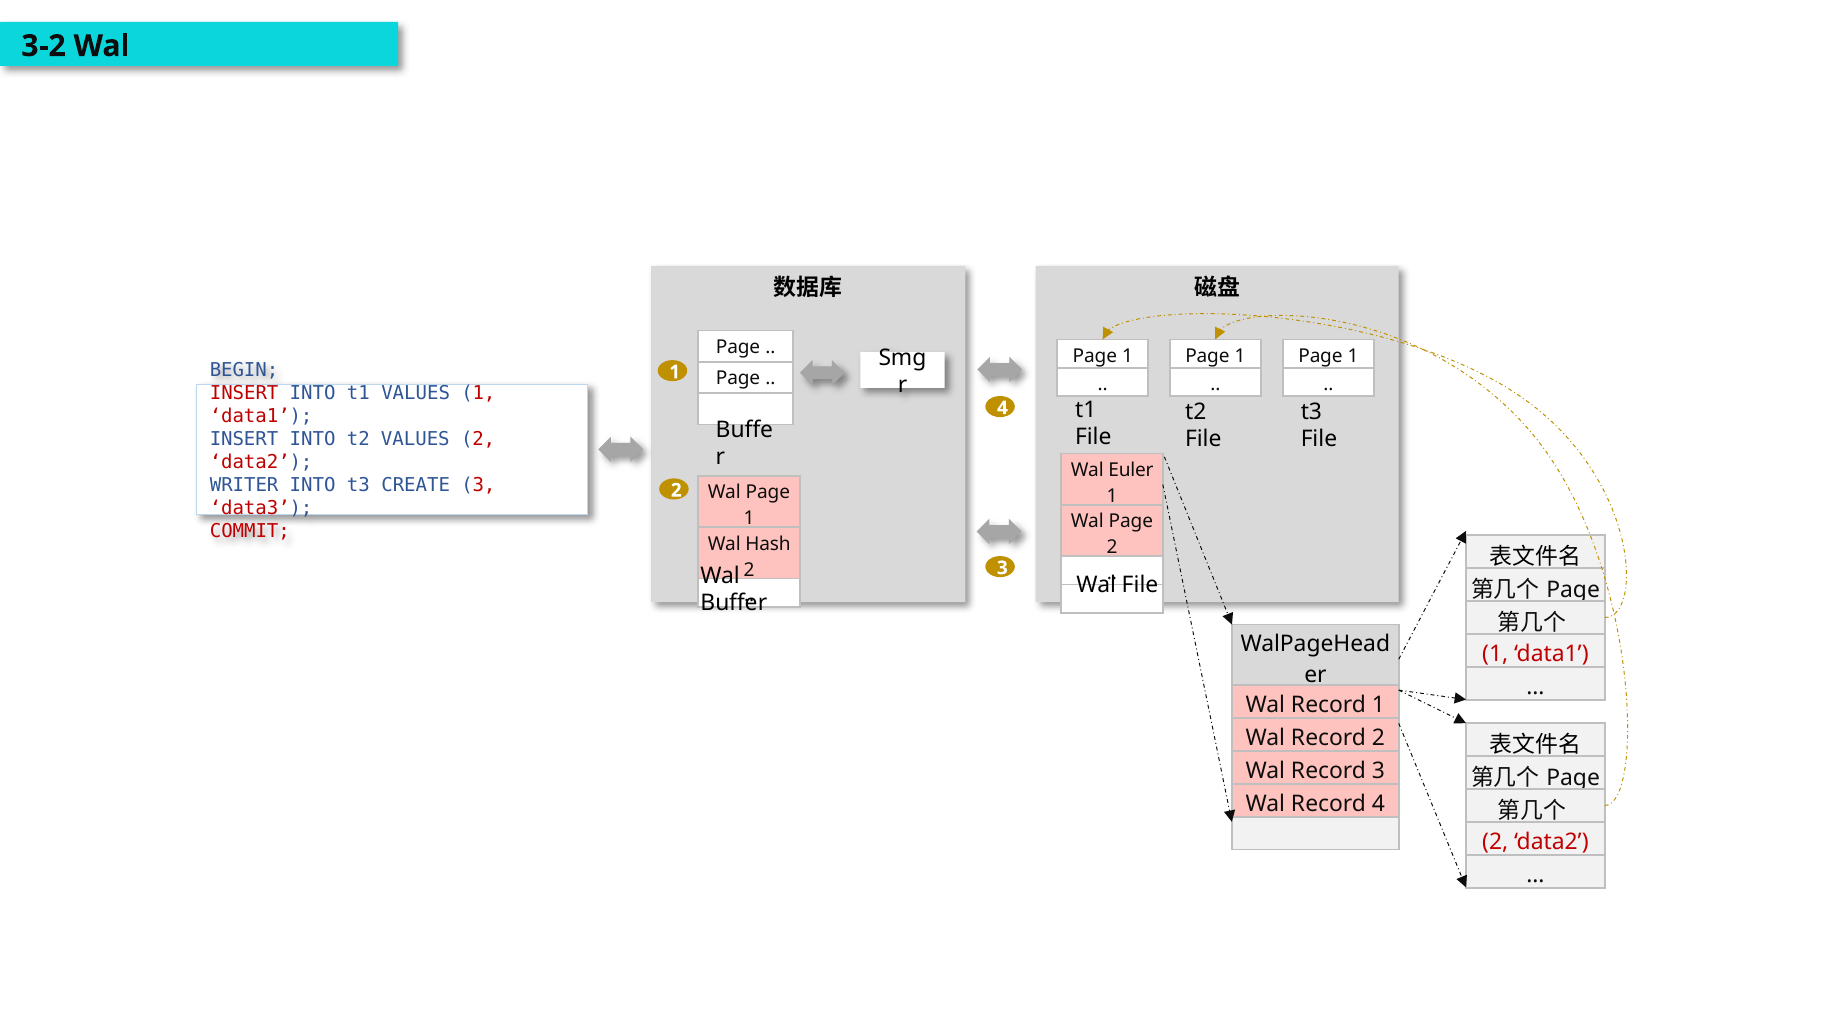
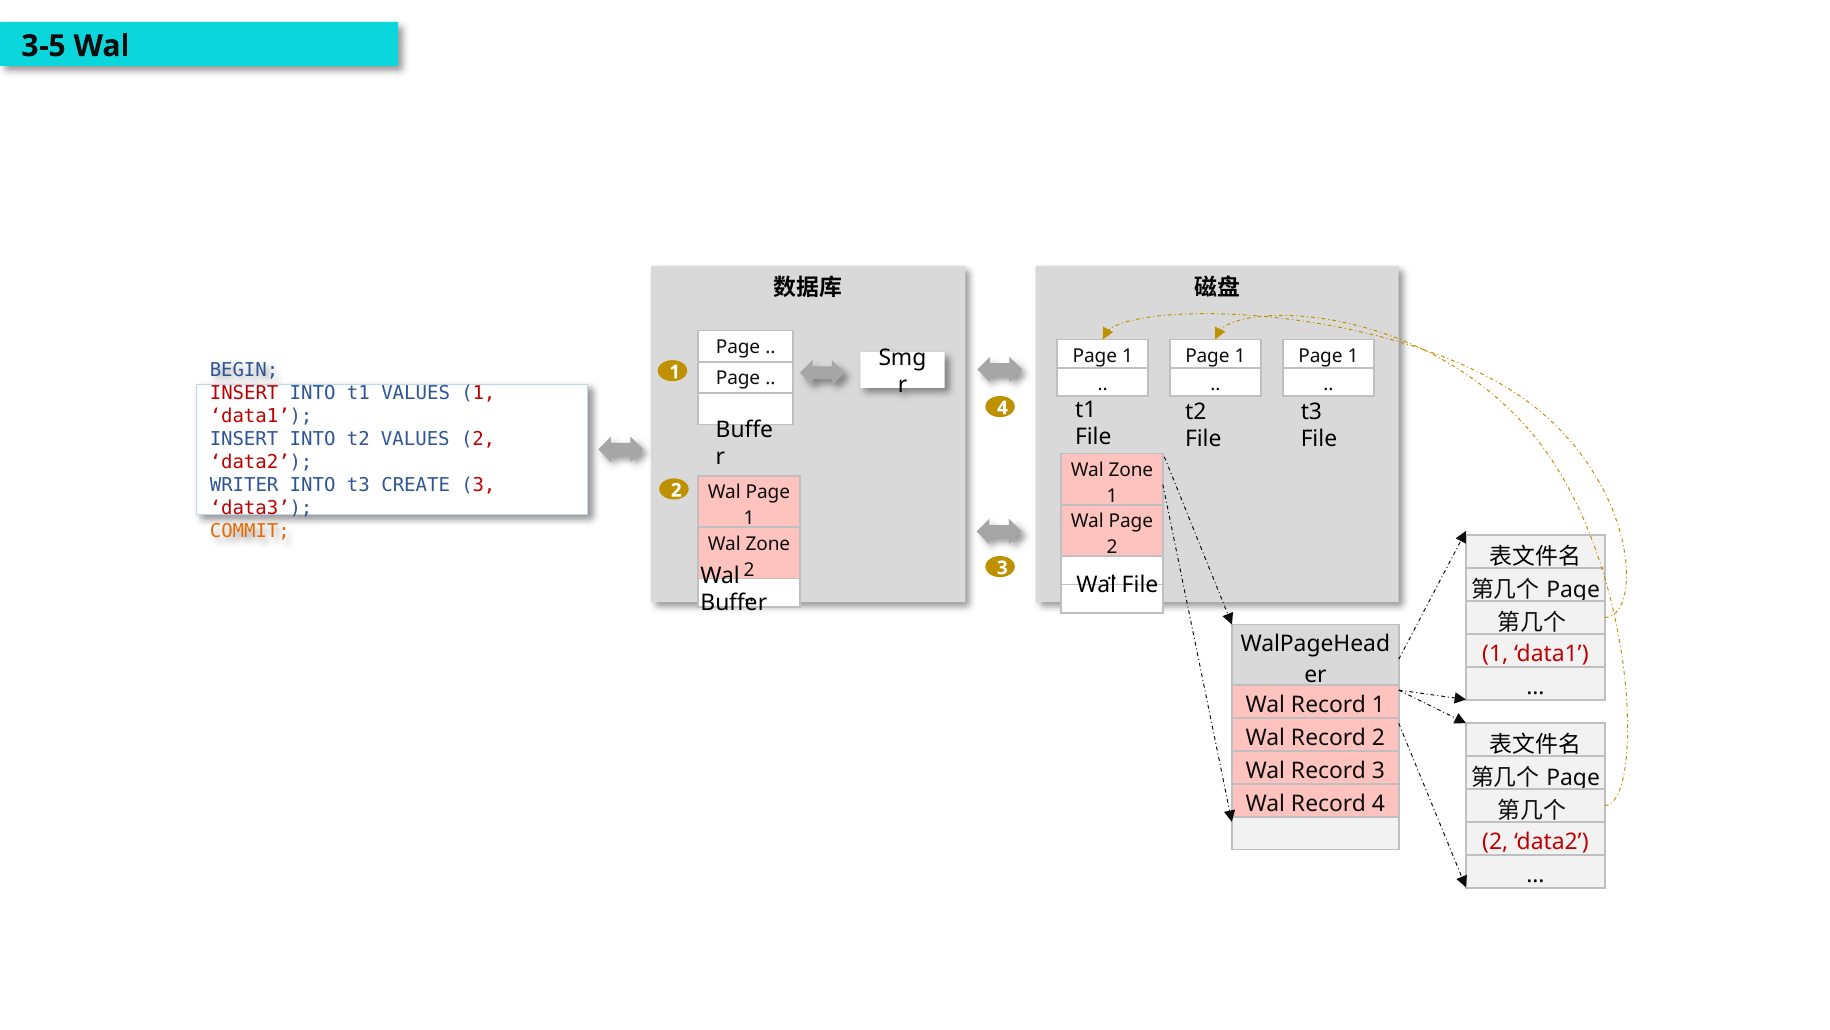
3-2: 3-2 -> 3-5
Euler at (1131, 470): Euler -> Zone
COMMIT colour: red -> orange
Hash at (768, 544): Hash -> Zone
